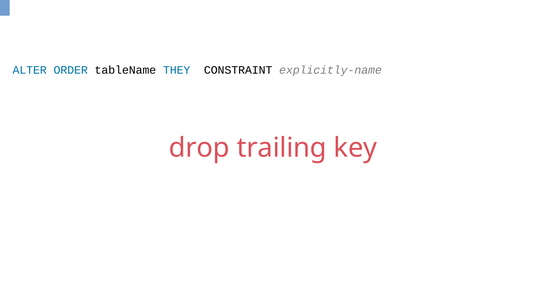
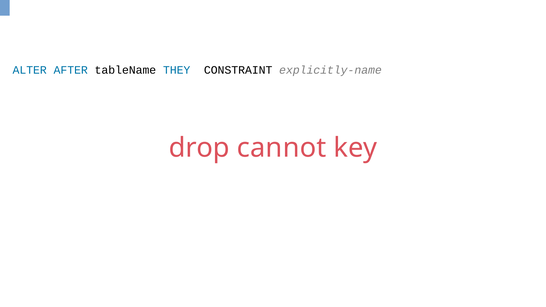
ORDER: ORDER -> AFTER
trailing: trailing -> cannot
